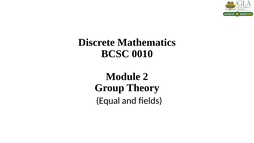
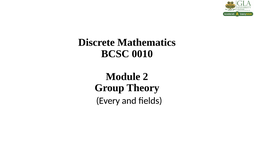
Equal: Equal -> Every
